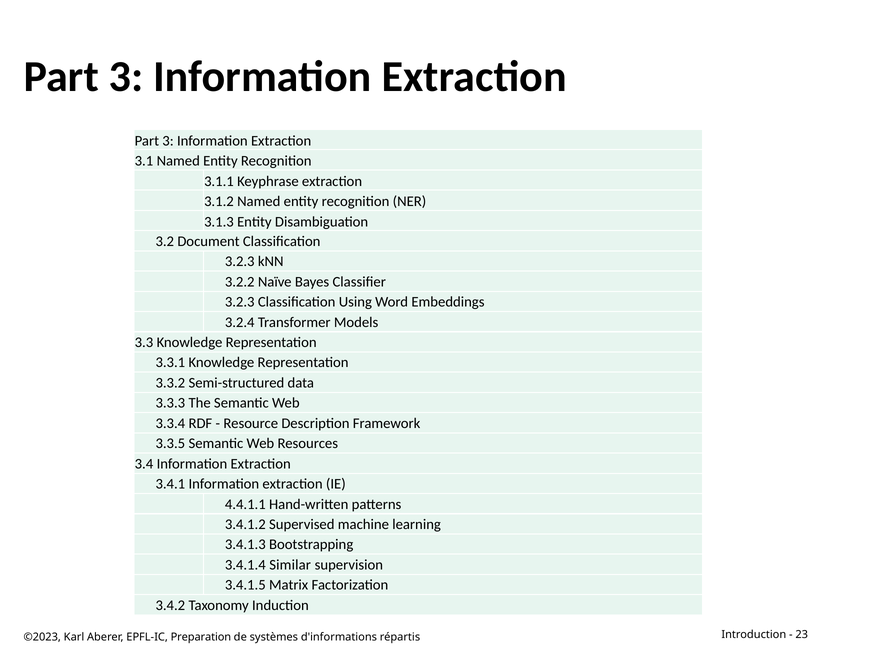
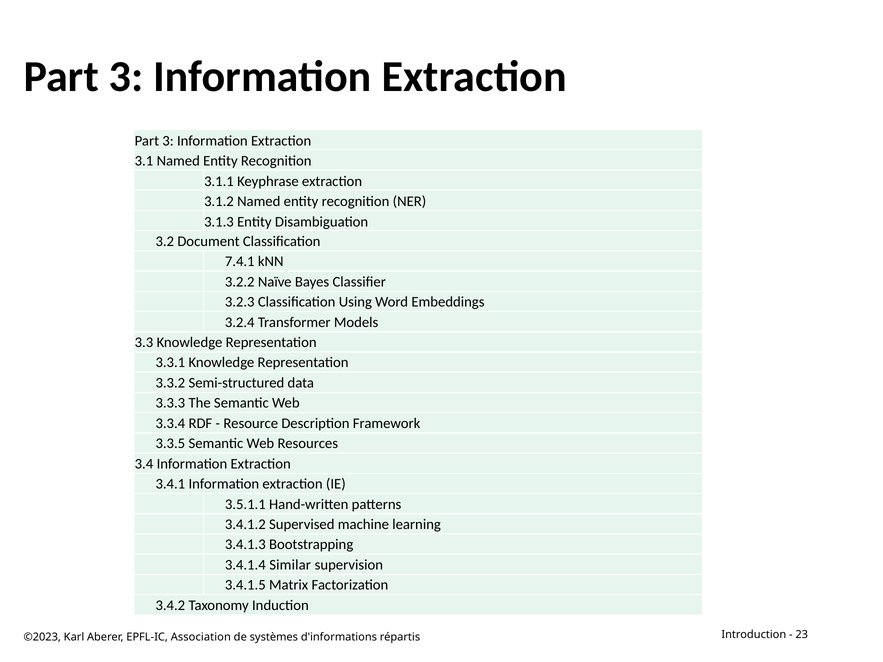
3.2.3 at (240, 262): 3.2.3 -> 7.4.1
4.4.1.1: 4.4.1.1 -> 3.5.1.1
Preparation: Preparation -> Association
